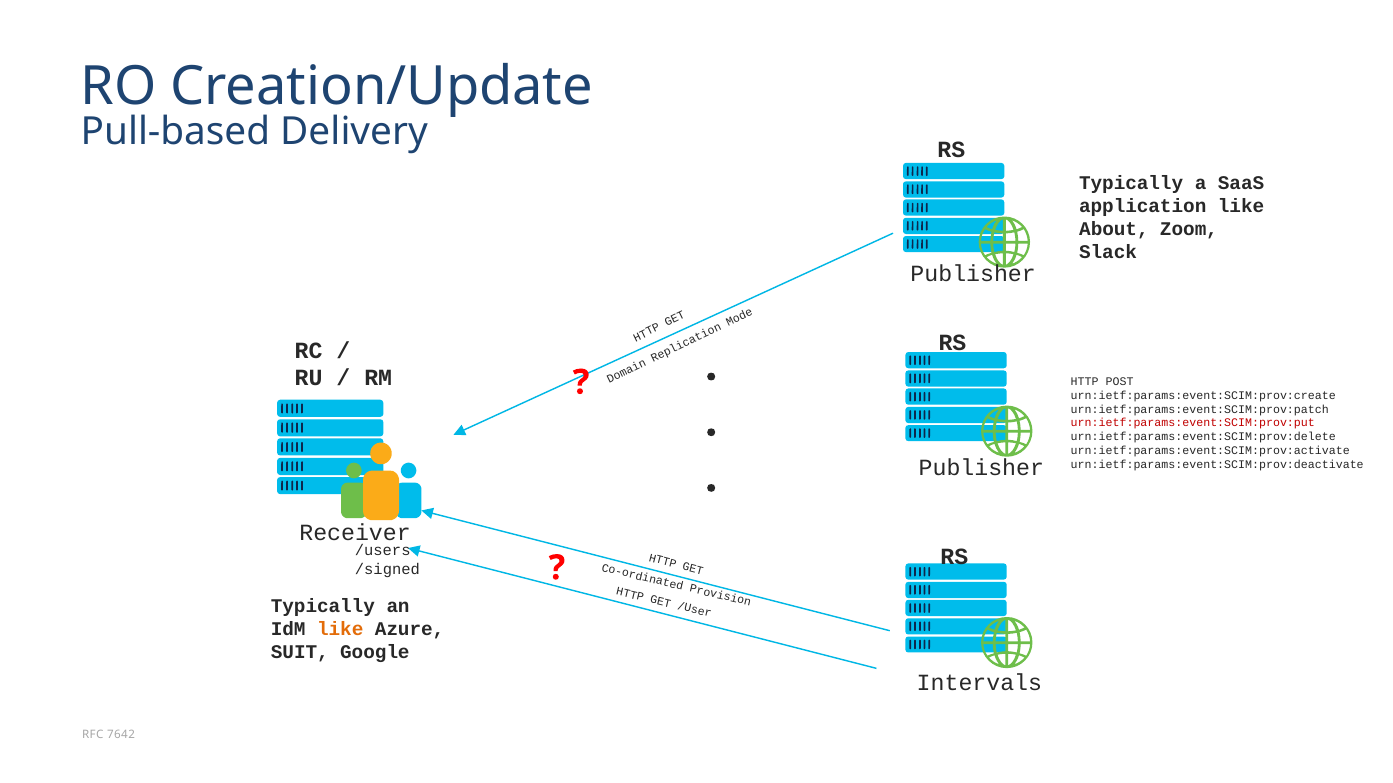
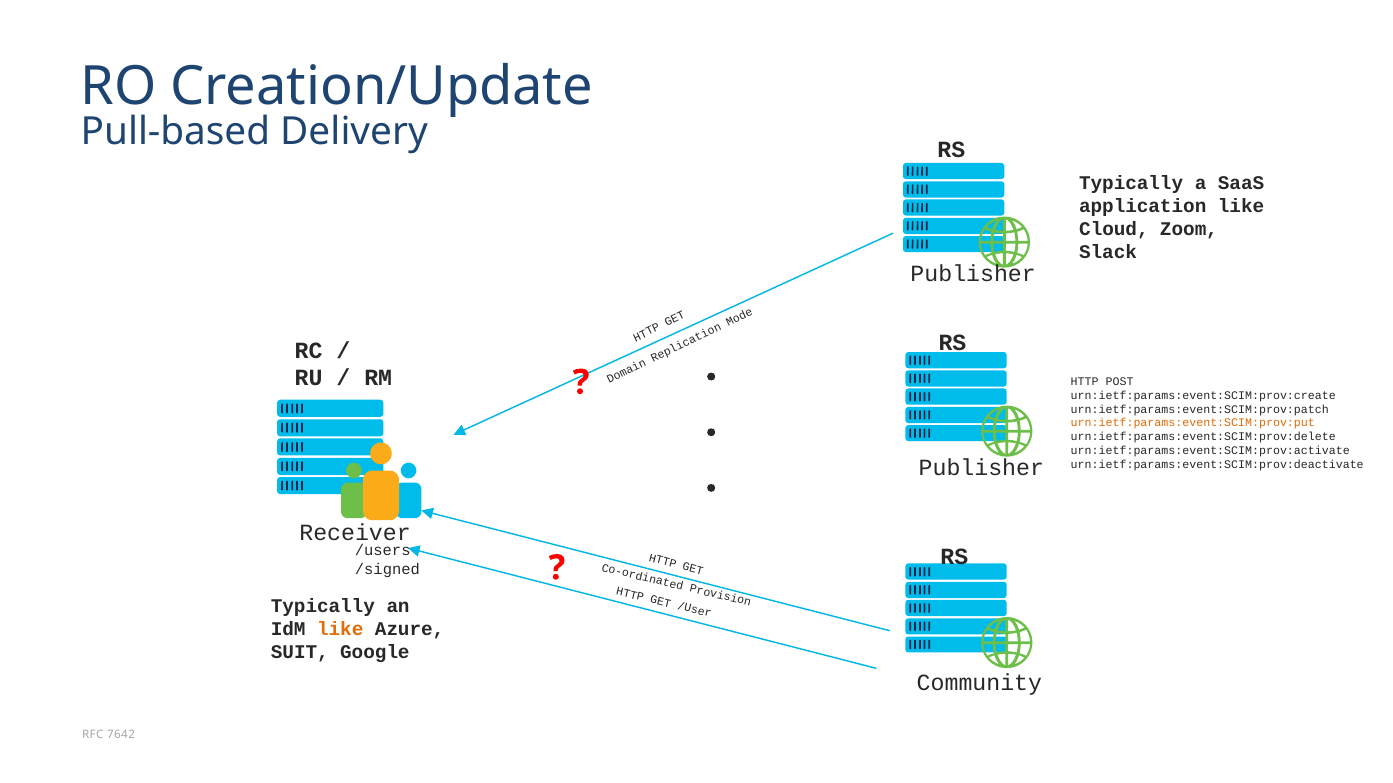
About: About -> Cloud
urn:ietf:params:event:SCIM:prov:put colour: red -> orange
Intervals: Intervals -> Community
